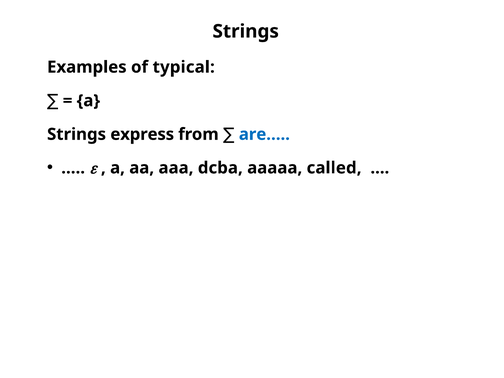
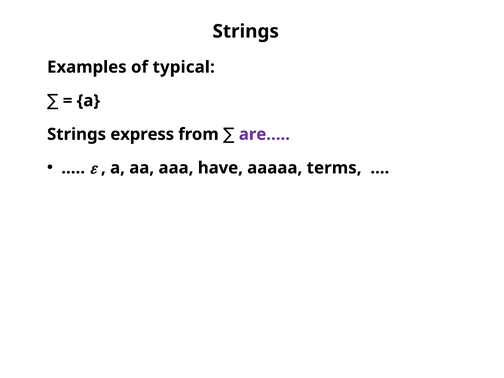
are… colour: blue -> purple
dcba: dcba -> have
called: called -> terms
